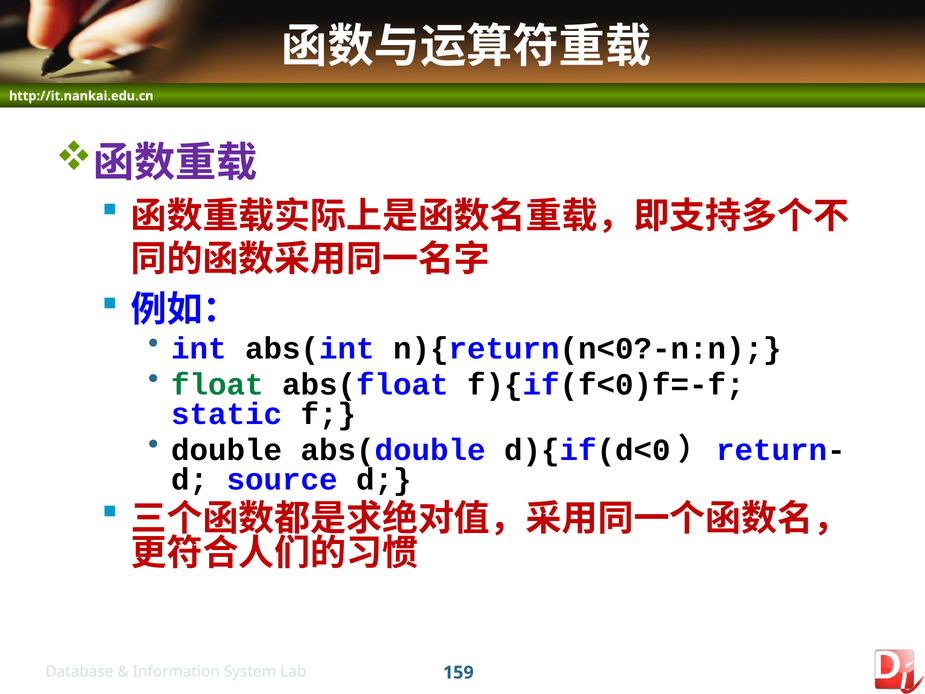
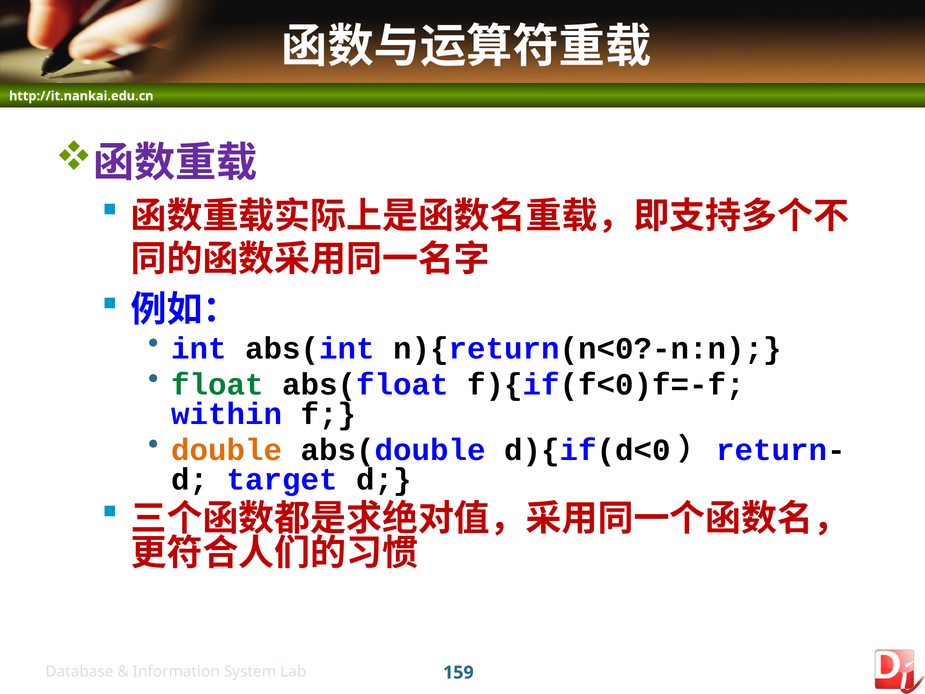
static: static -> within
double colour: black -> orange
source: source -> target
